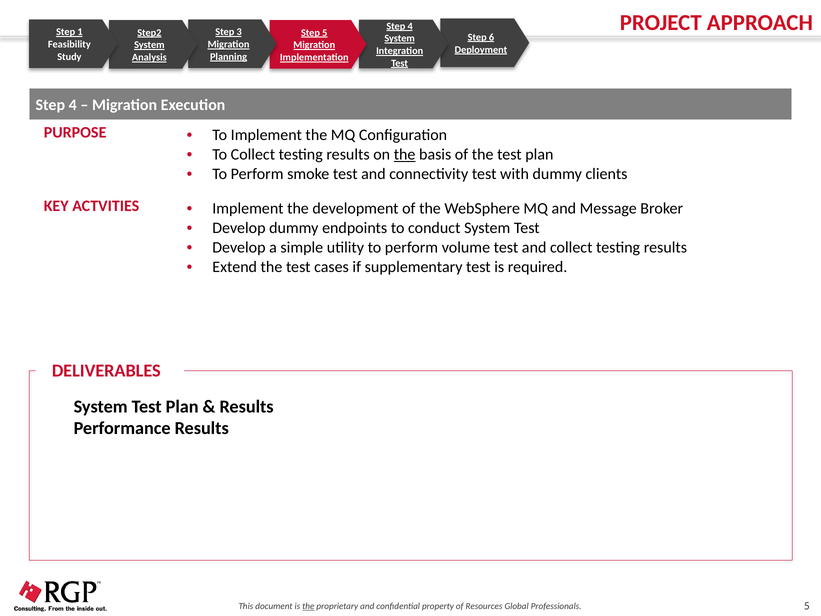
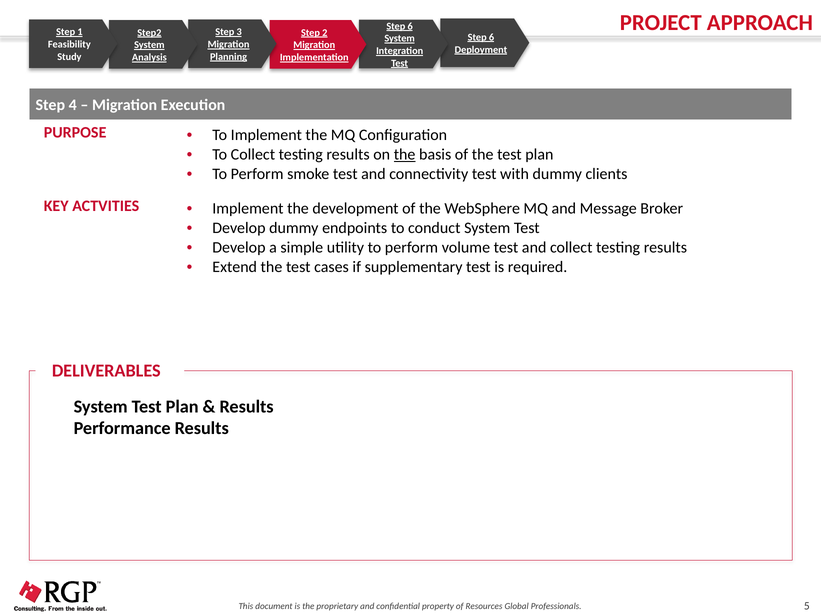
4 at (410, 26): 4 -> 6
Step 5: 5 -> 2
the at (308, 606) underline: present -> none
